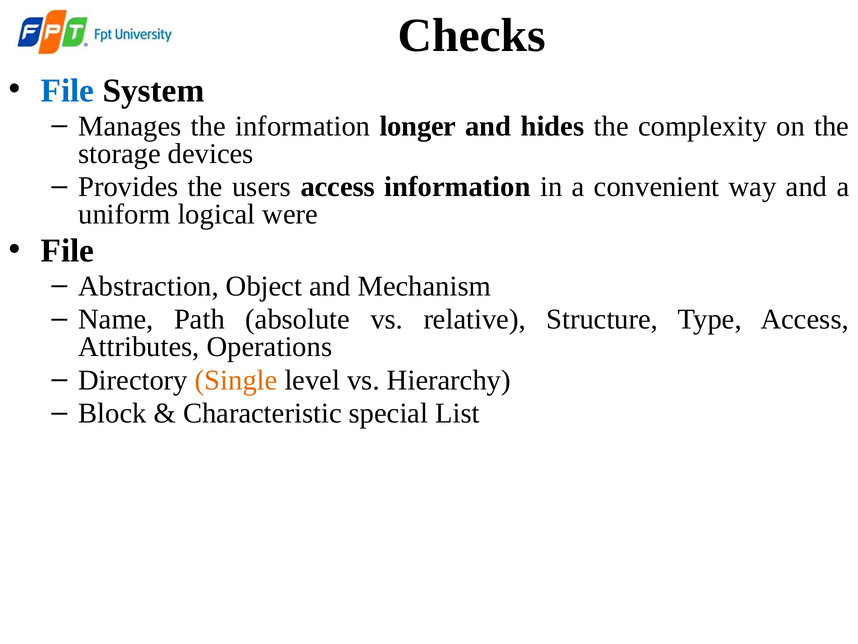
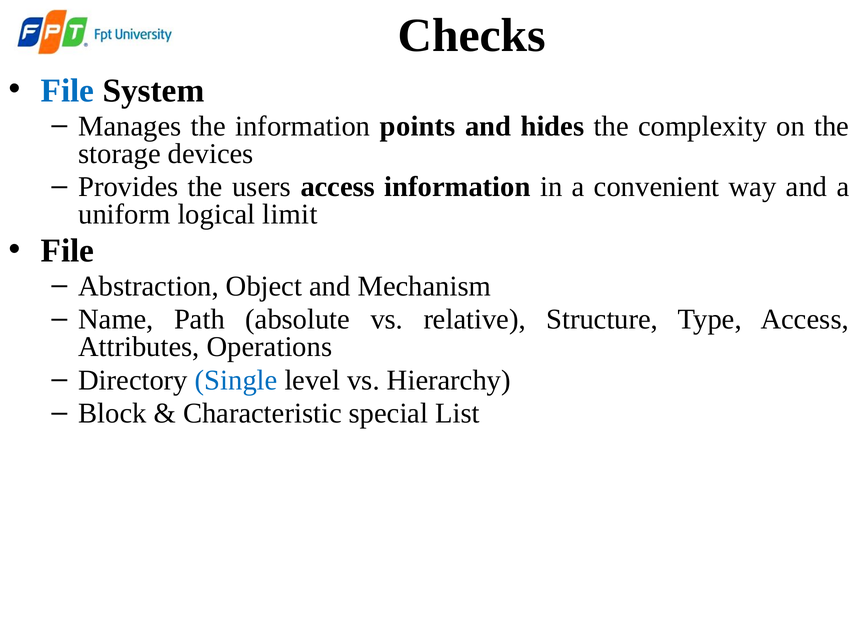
longer: longer -> points
were: were -> limit
Single colour: orange -> blue
